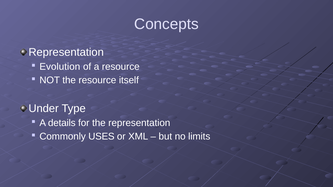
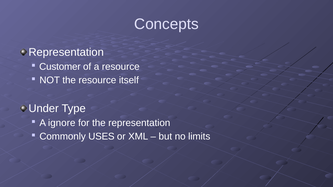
Evolution: Evolution -> Customer
details: details -> ignore
